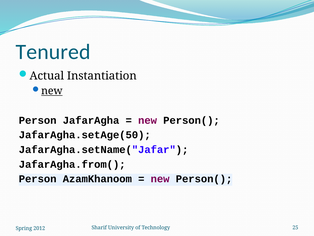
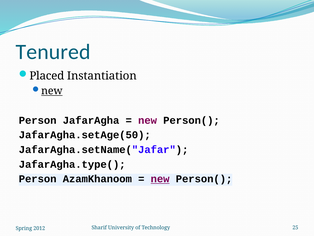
Actual: Actual -> Placed
JafarAgha.from(: JafarAgha.from( -> JafarAgha.type(
new at (160, 179) underline: none -> present
